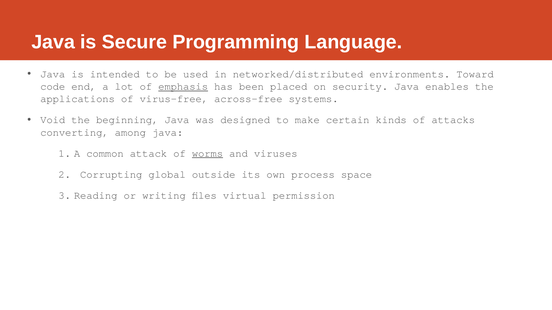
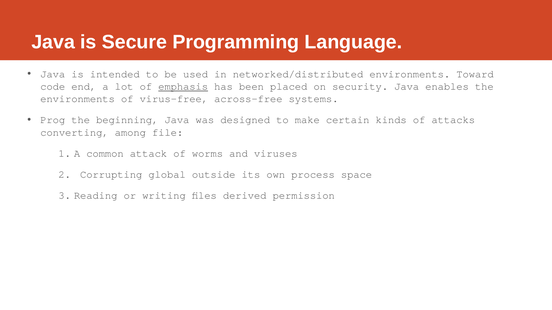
applications at (78, 99): applications -> environments
Void: Void -> Prog
among java: java -> file
worms underline: present -> none
virtual: virtual -> derived
